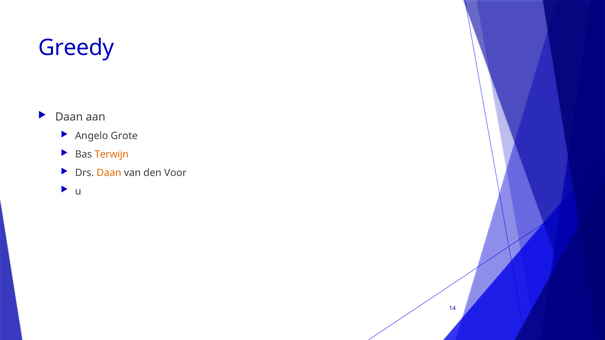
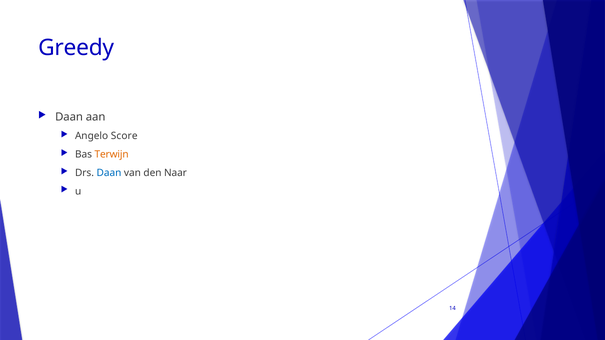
Grote: Grote -> Score
Daan at (109, 173) colour: orange -> blue
Voor: Voor -> Naar
